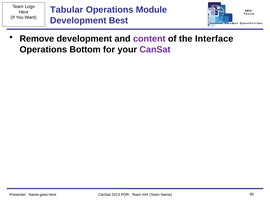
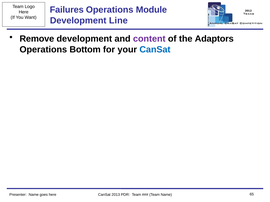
Tabular: Tabular -> Failures
Best: Best -> Line
Interface: Interface -> Adaptors
CanSat at (155, 50) colour: purple -> blue
